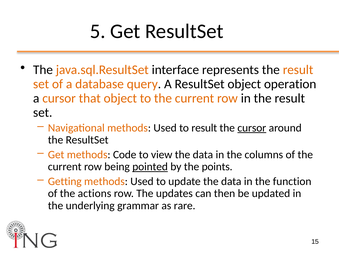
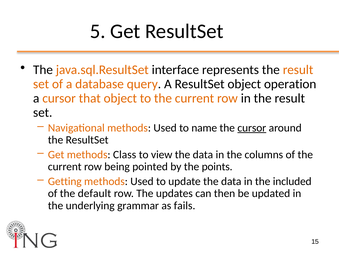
to result: result -> name
Code: Code -> Class
pointed underline: present -> none
function: function -> included
actions: actions -> default
rare: rare -> fails
